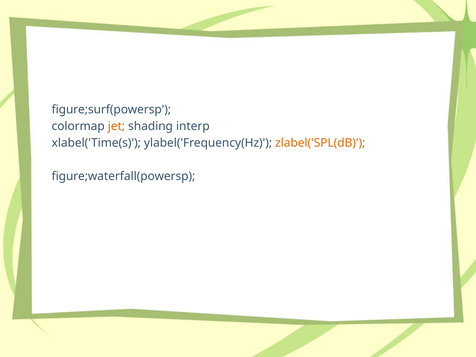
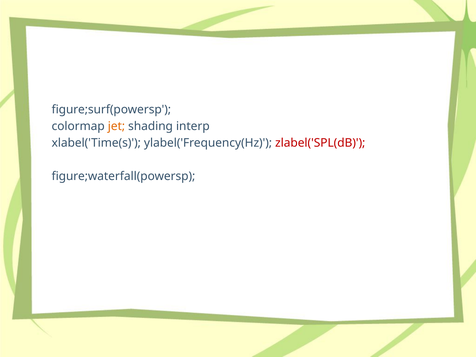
zlabel('SPL(dB colour: orange -> red
